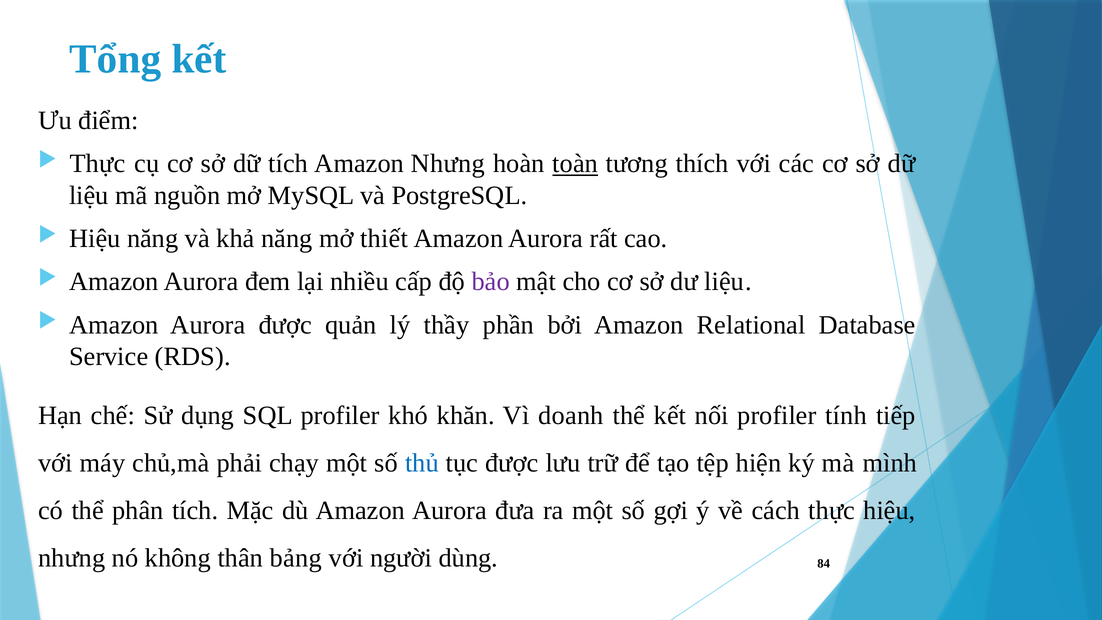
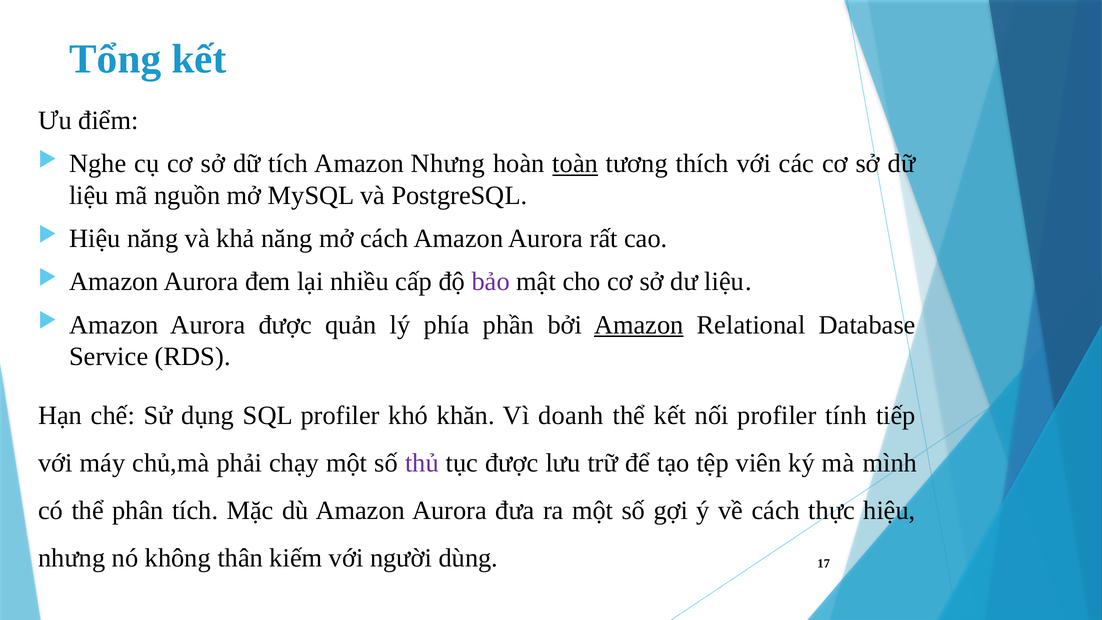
Thực at (98, 164): Thực -> Nghe
mở thiết: thiết -> cách
thầy: thầy -> phía
Amazon at (639, 325) underline: none -> present
thủ colour: blue -> purple
hiện: hiện -> viên
bảng: bảng -> kiếm
84: 84 -> 17
